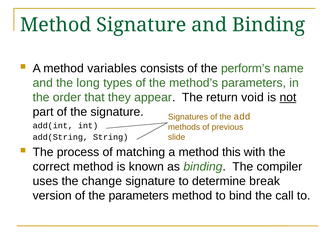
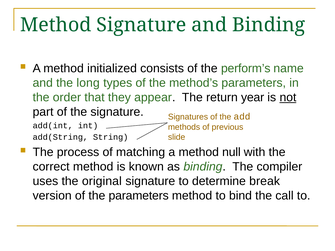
variables: variables -> initialized
void: void -> year
this: this -> null
change: change -> original
